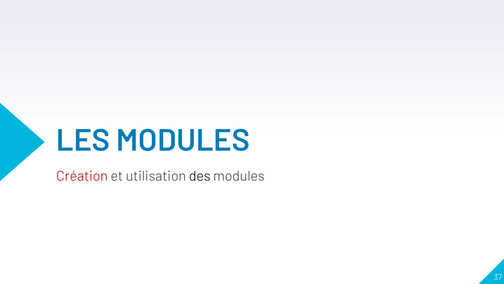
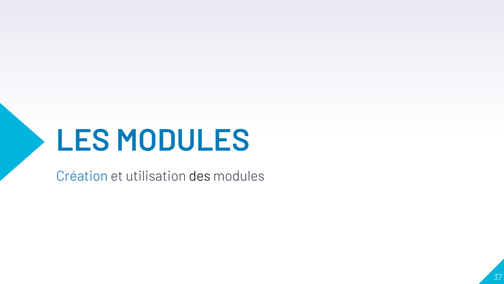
Création colour: red -> blue
